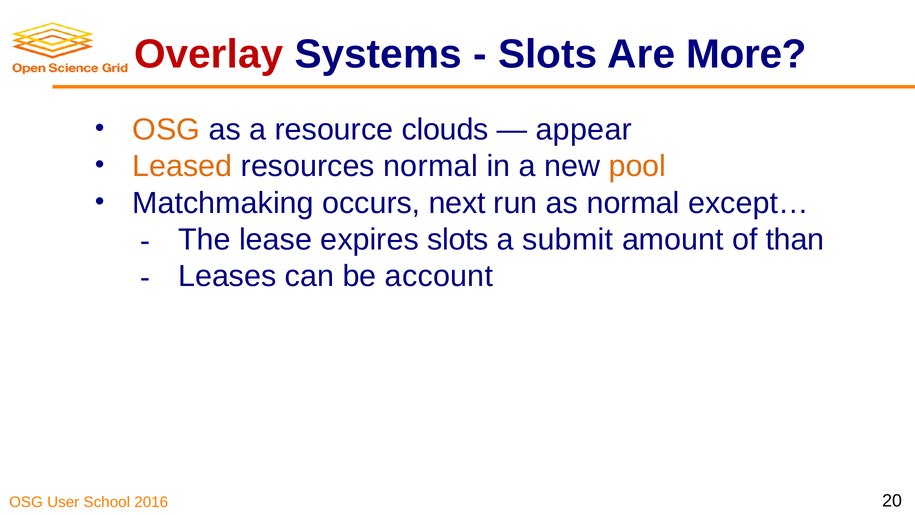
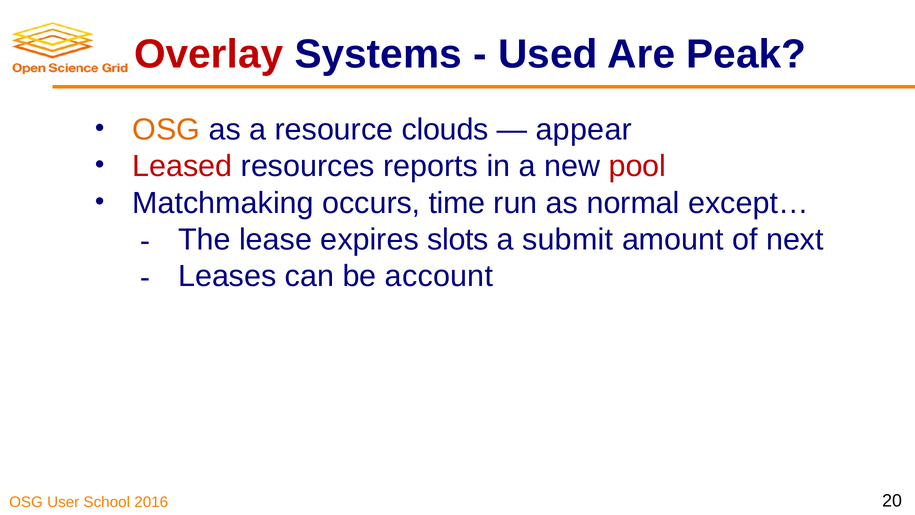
Slots at (548, 54): Slots -> Used
More: More -> Peak
Leased colour: orange -> red
resources normal: normal -> reports
pool colour: orange -> red
next: next -> time
than: than -> next
